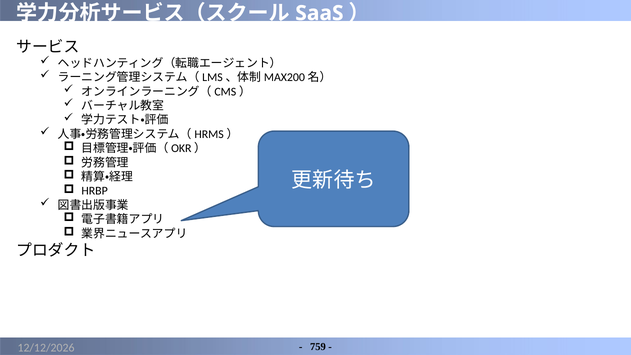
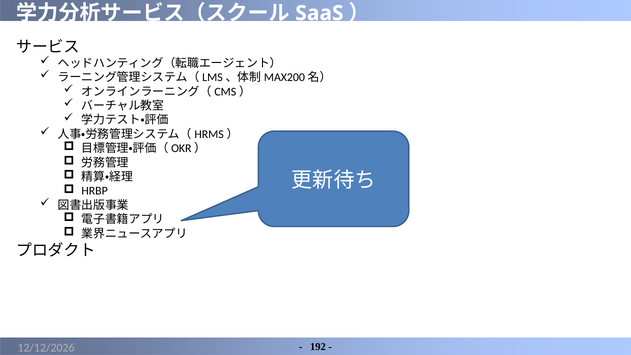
759: 759 -> 192
